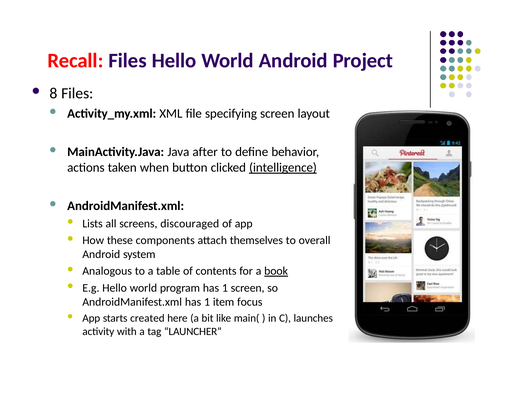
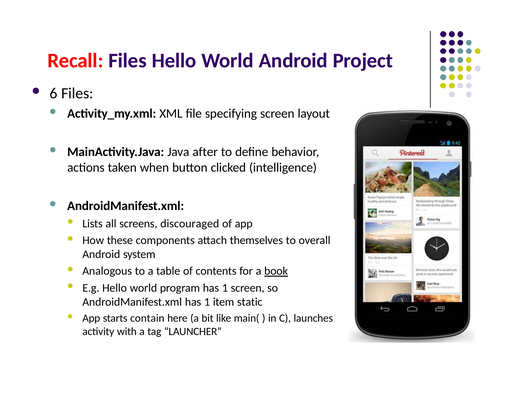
8: 8 -> 6
intelligence underline: present -> none
focus: focus -> static
created: created -> contain
